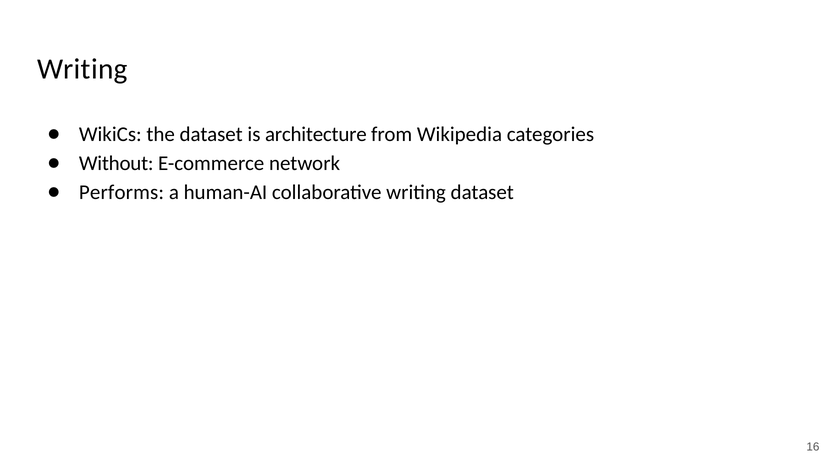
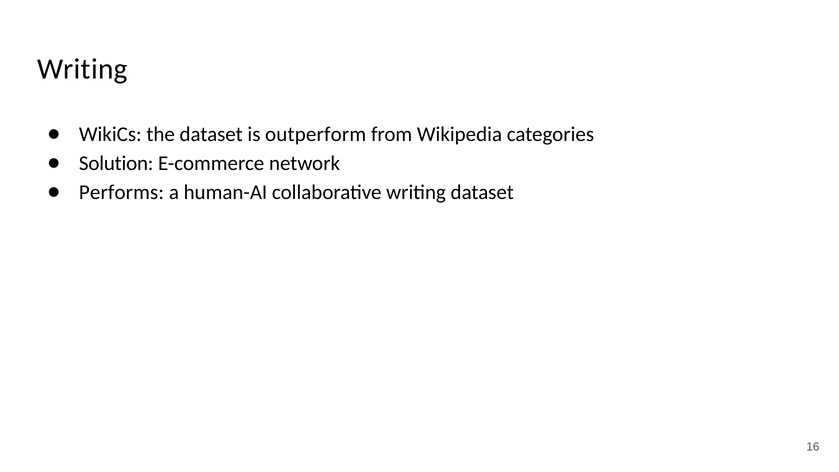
architecture: architecture -> outperform
Without: Without -> Solution
